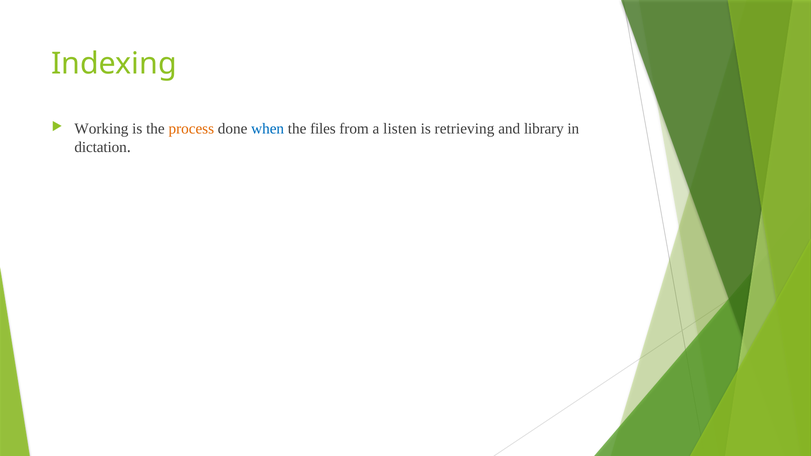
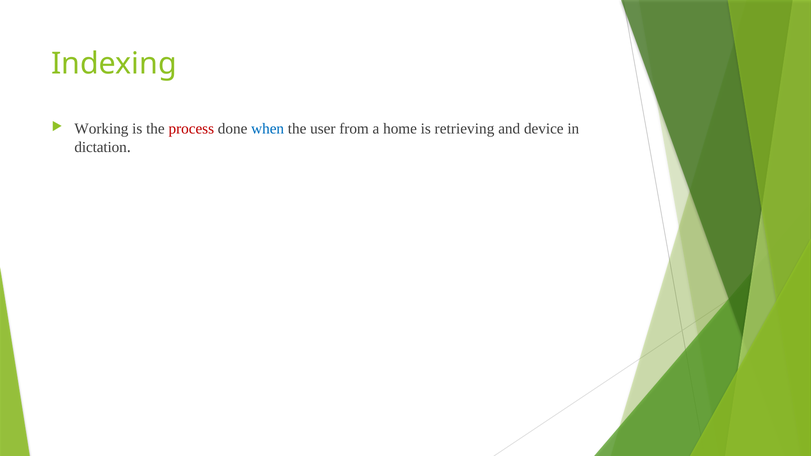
process colour: orange -> red
files: files -> user
listen: listen -> home
library: library -> device
